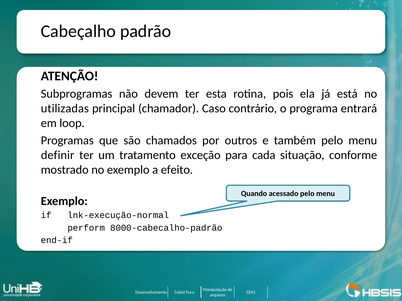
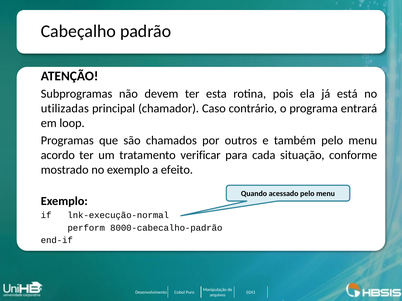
definir: definir -> acordo
exceção: exceção -> verificar
